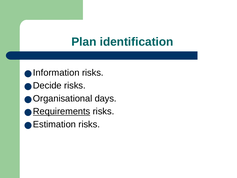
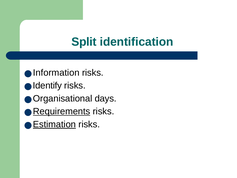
Plan: Plan -> Split
Decide: Decide -> Identify
Estimation underline: none -> present
